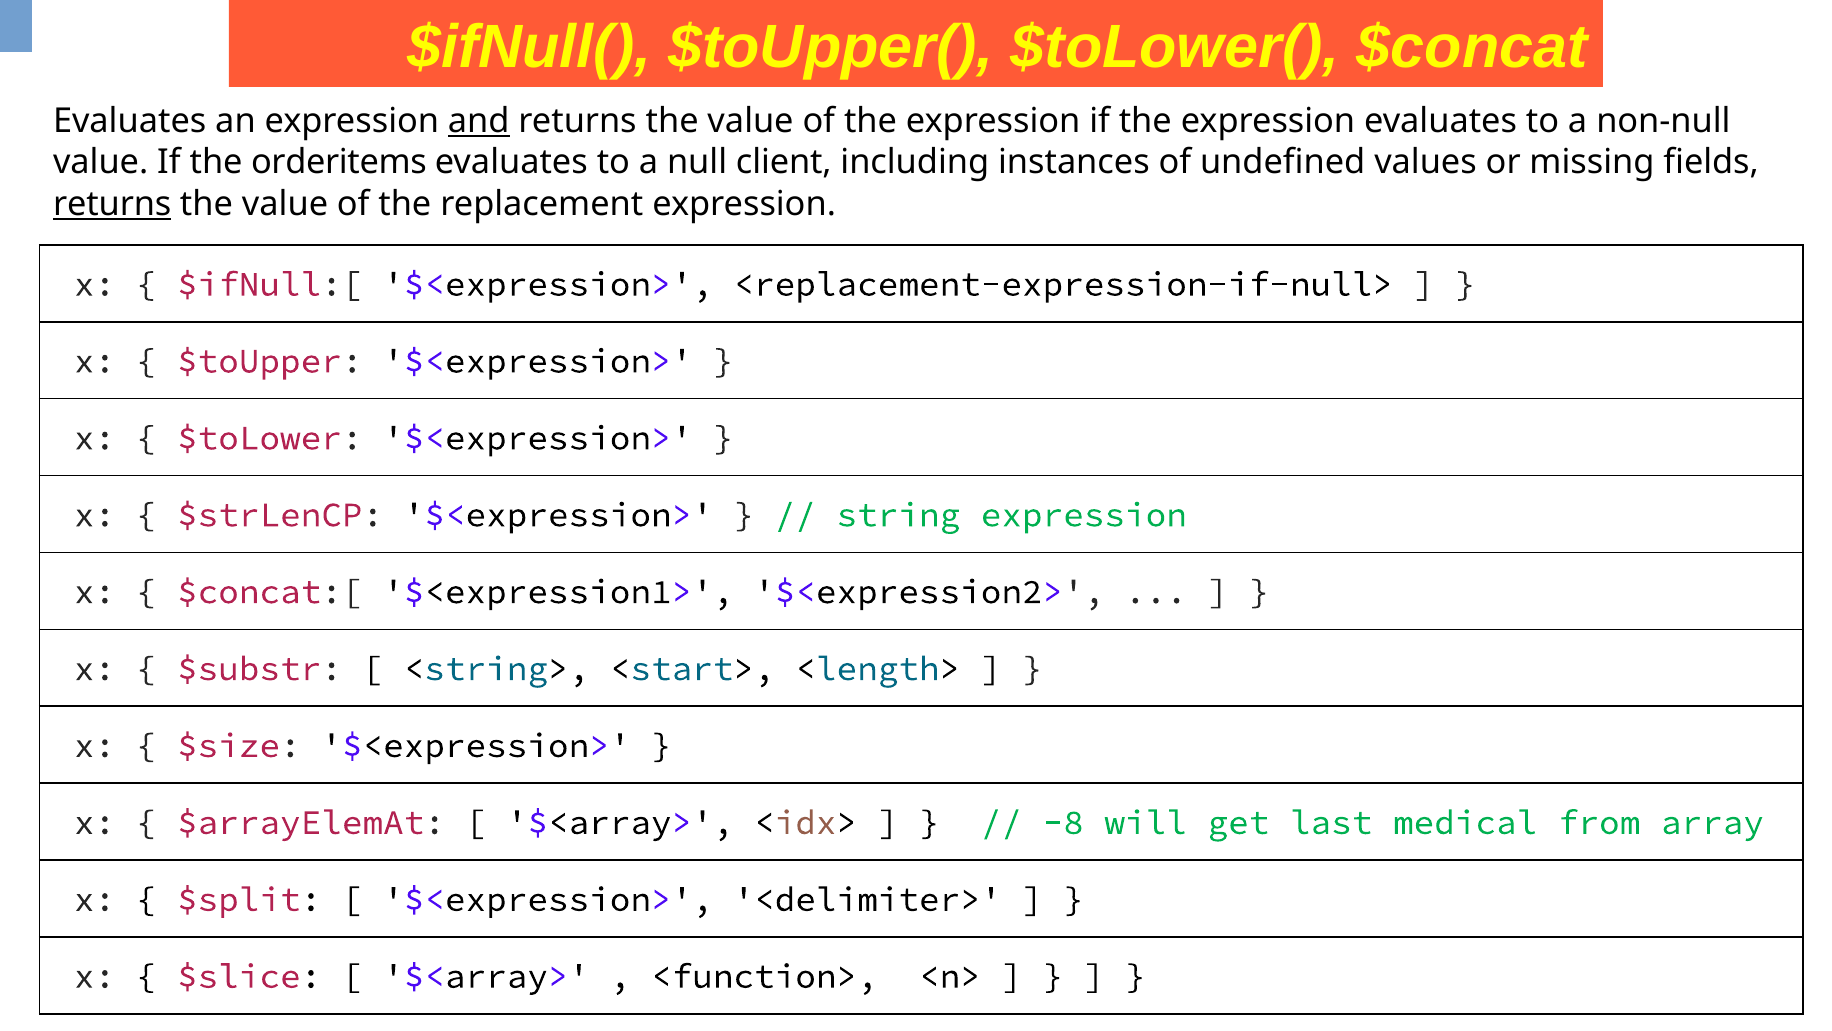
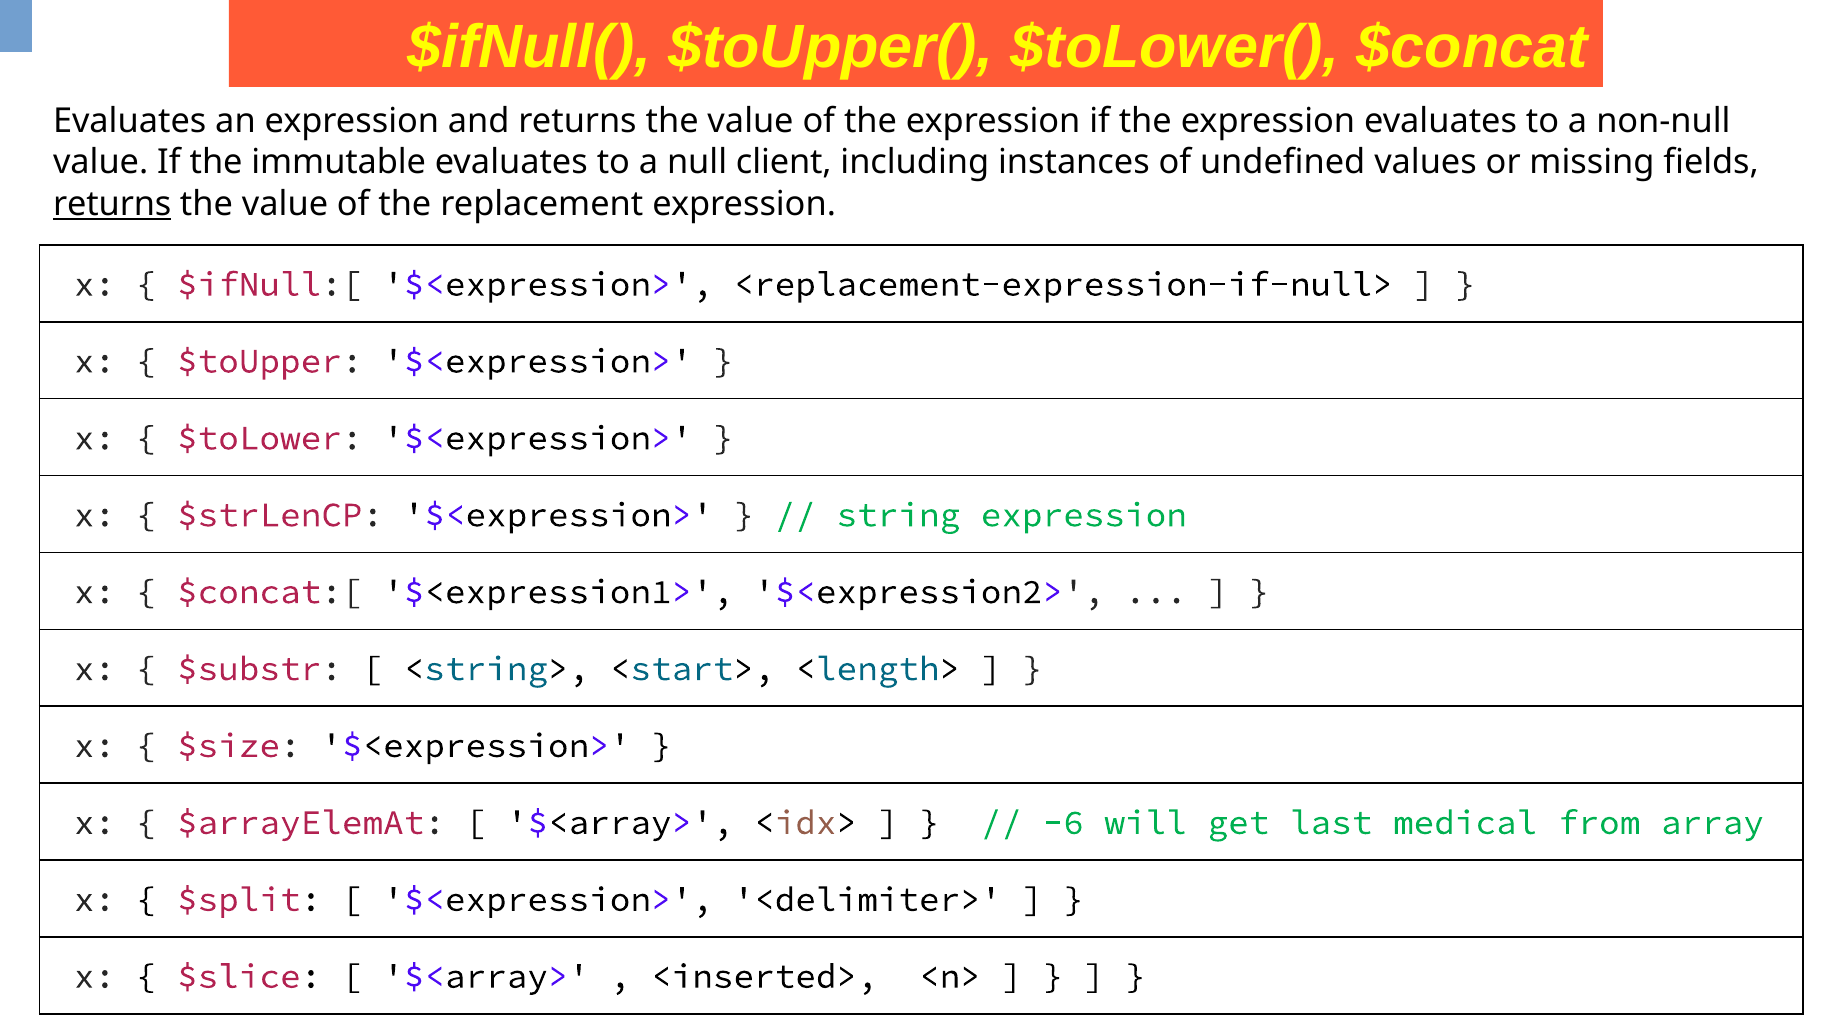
and underline: present -> none
orderitems: orderitems -> immutable
-8: -8 -> -6
<function>: <function> -> <inserted>
